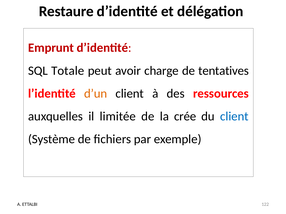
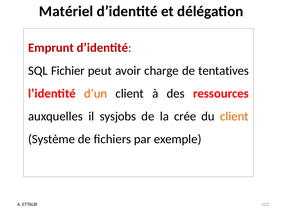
Restaure: Restaure -> Matériel
Totale: Totale -> Fichier
limitée: limitée -> sysjobs
client at (234, 117) colour: blue -> orange
